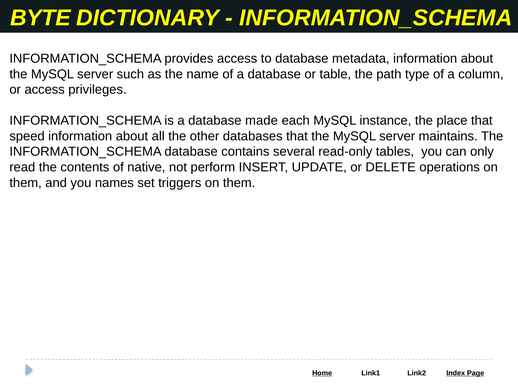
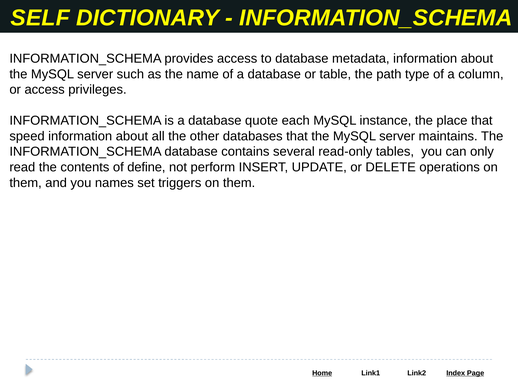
BYTE: BYTE -> SELF
made: made -> quote
native: native -> define
